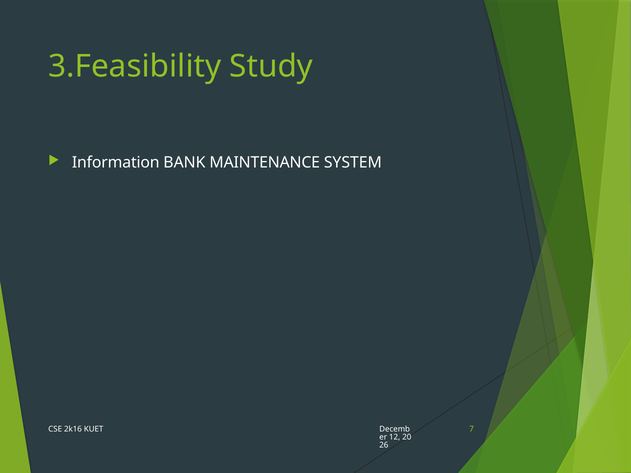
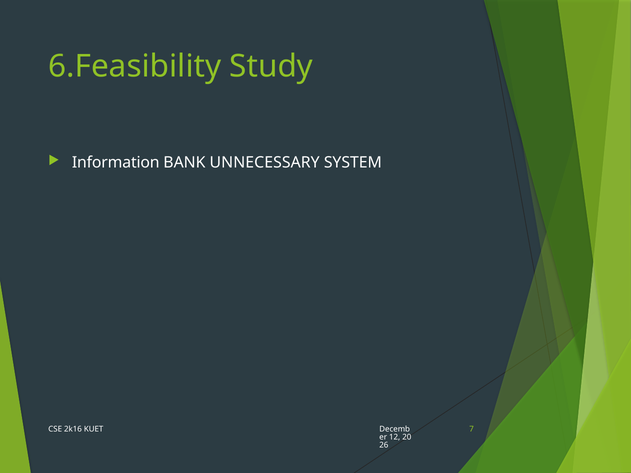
3.Feasibility: 3.Feasibility -> 6.Feasibility
MAINTENANCE: MAINTENANCE -> UNNECESSARY
